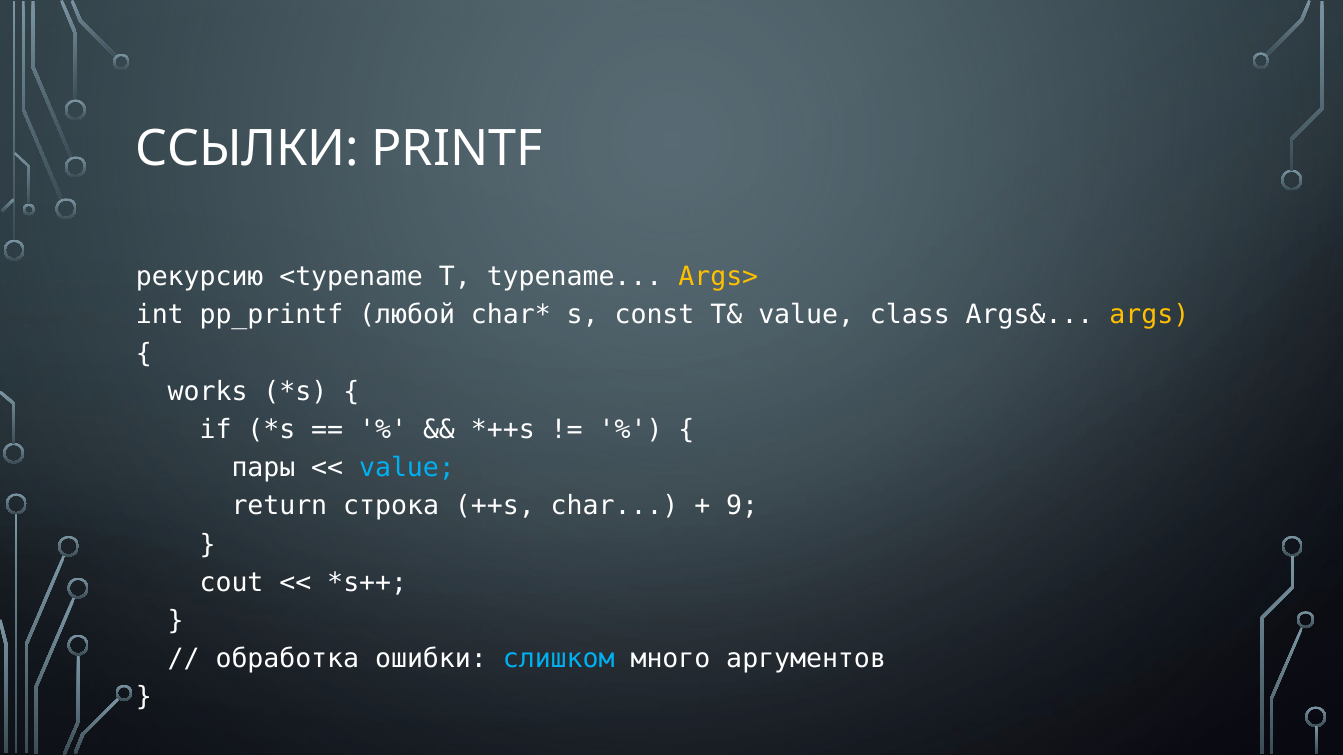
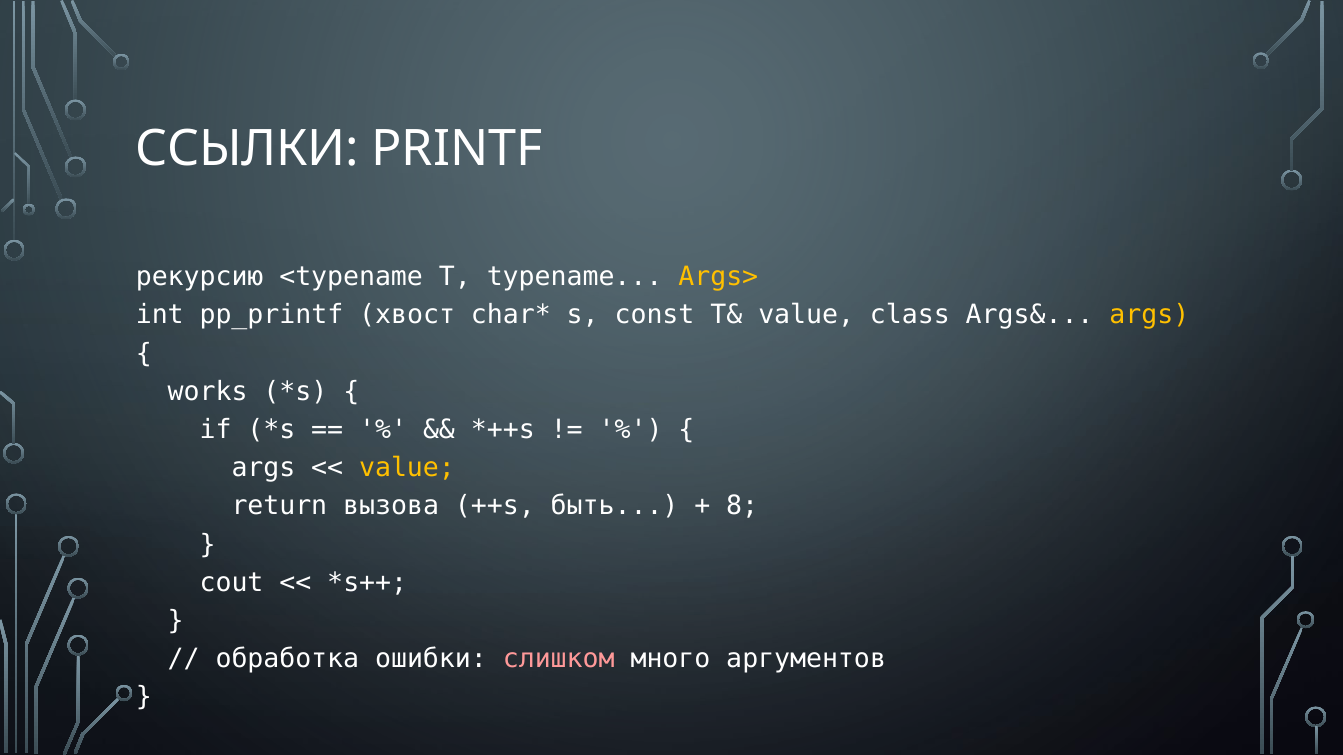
любой: любой -> хвост
пары at (263, 468): пары -> args
value at (407, 468) colour: light blue -> yellow
строка: строка -> вызова
char: char -> быть
9: 9 -> 8
слишком colour: light blue -> pink
